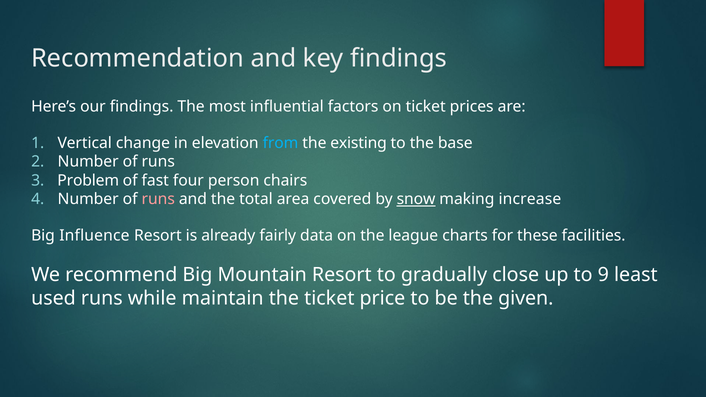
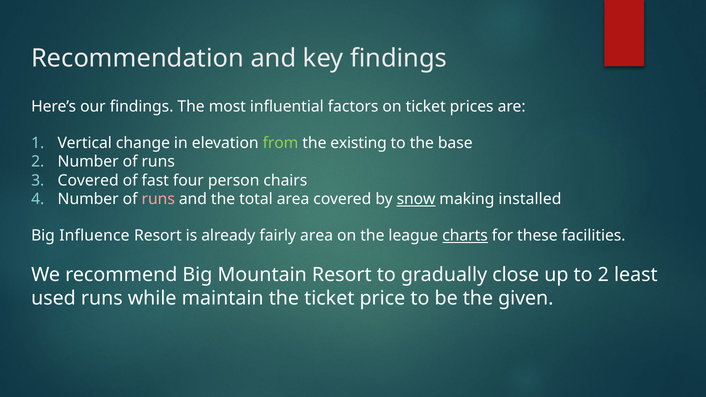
from colour: light blue -> light green
Problem at (88, 181): Problem -> Covered
increase: increase -> installed
fairly data: data -> area
charts underline: none -> present
to 9: 9 -> 2
